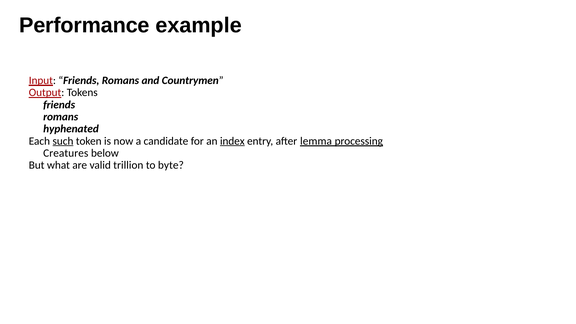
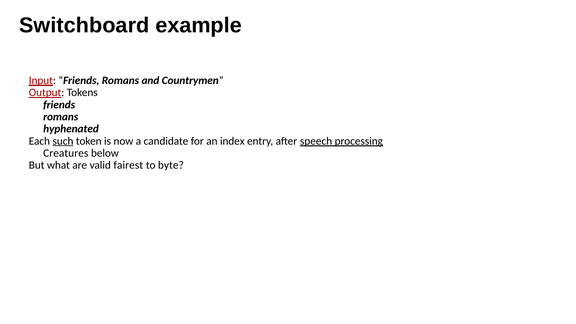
Performance: Performance -> Switchboard
index underline: present -> none
lemma: lemma -> speech
trillion: trillion -> fairest
